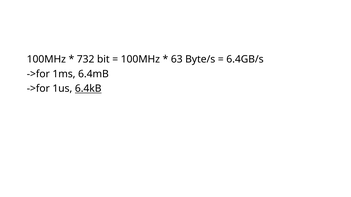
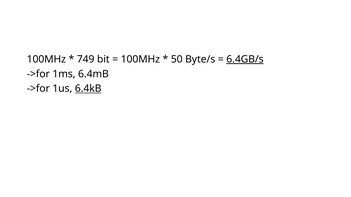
732: 732 -> 749
63: 63 -> 50
6.4GB/s underline: none -> present
